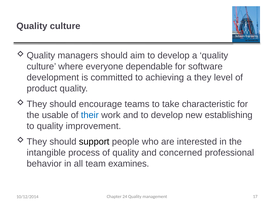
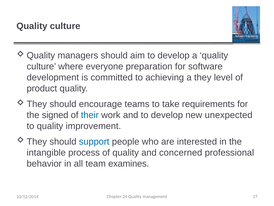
dependable: dependable -> preparation
characteristic: characteristic -> requirements
usable: usable -> signed
establishing: establishing -> unexpected
support colour: black -> blue
